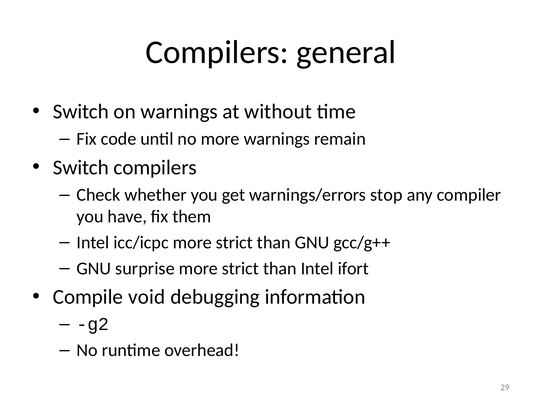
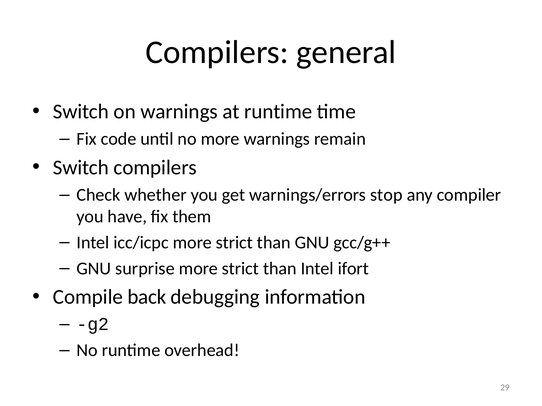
at without: without -> runtime
void: void -> back
